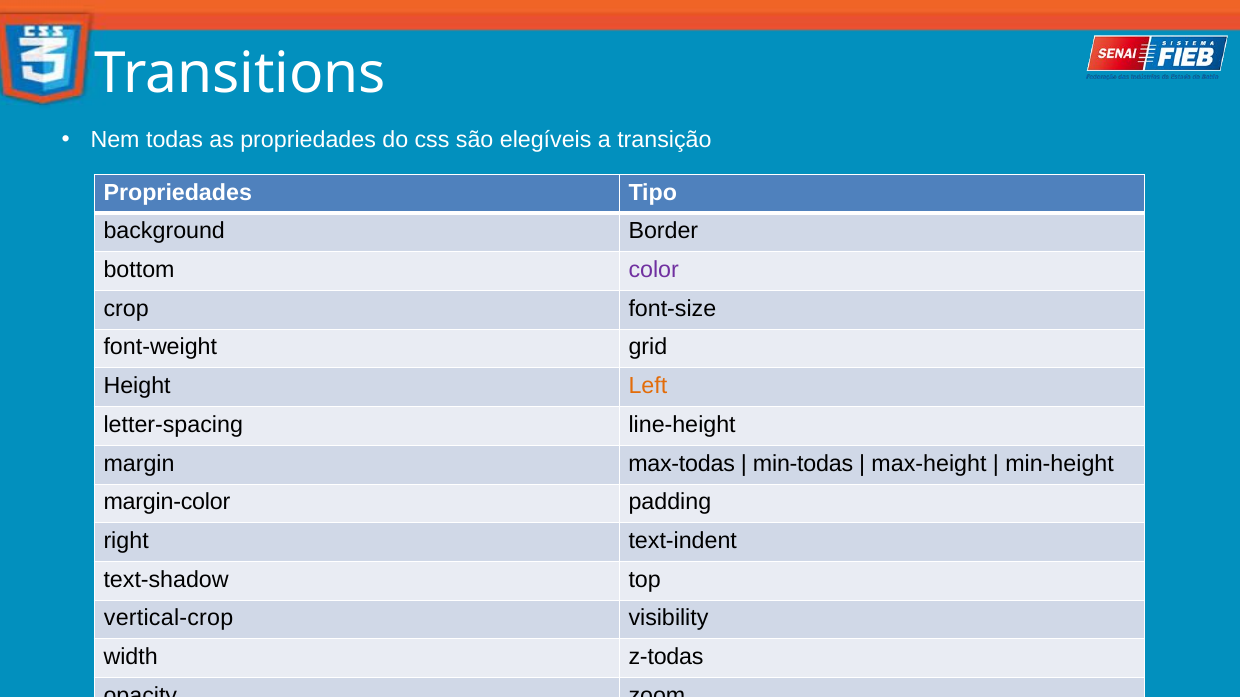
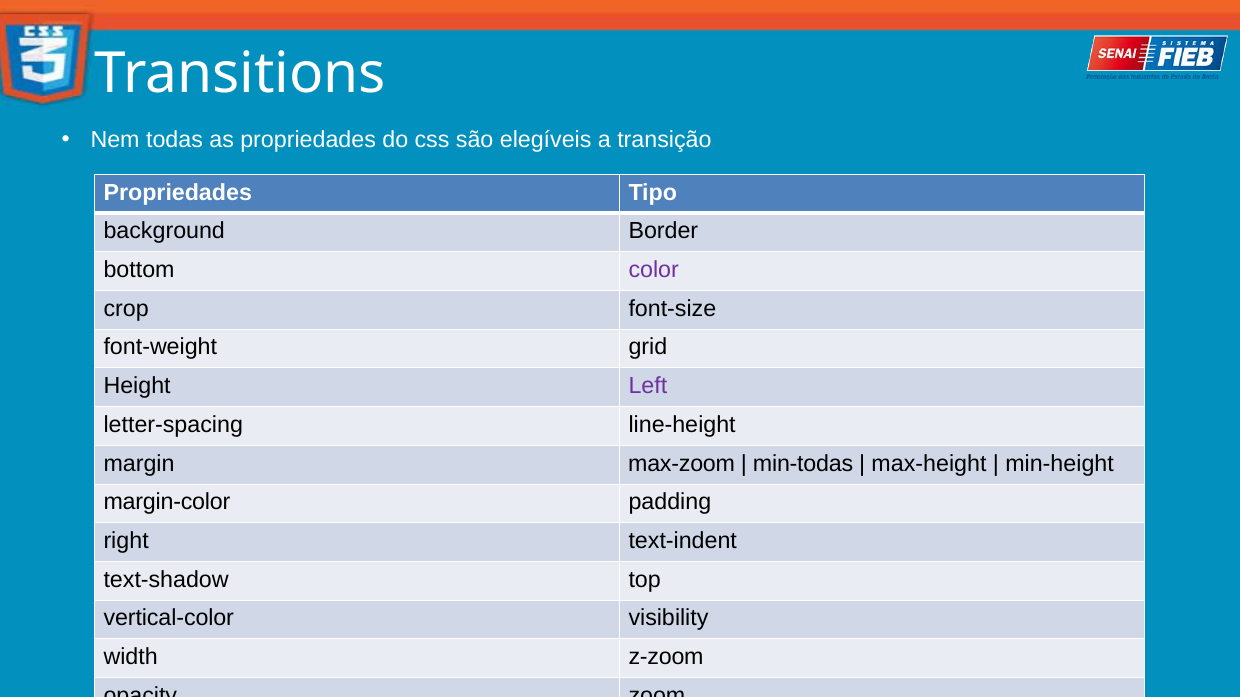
Left colour: orange -> purple
max-todas: max-todas -> max-zoom
vertical-crop: vertical-crop -> vertical-color
z-todas: z-todas -> z-zoom
